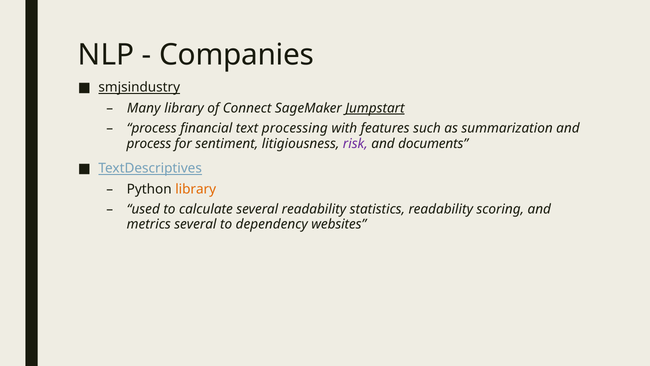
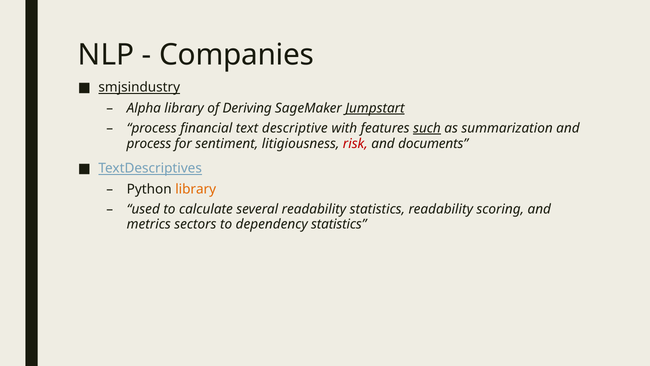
Many: Many -> Alpha
Connect: Connect -> Deriving
processing: processing -> descriptive
such underline: none -> present
risk colour: purple -> red
metrics several: several -> sectors
dependency websites: websites -> statistics
